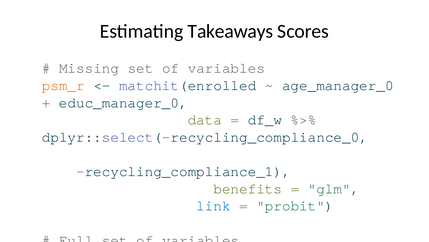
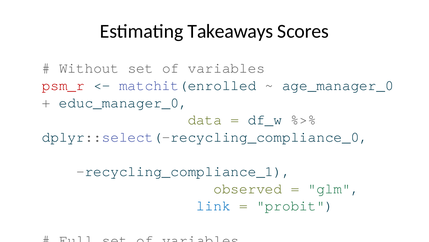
Missing: Missing -> Without
psm_r colour: orange -> red
benefits: benefits -> observed
